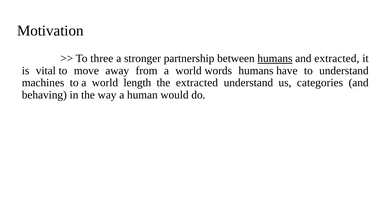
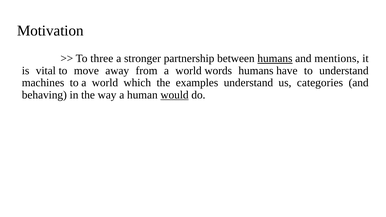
and extracted: extracted -> mentions
length: length -> which
the extracted: extracted -> examples
would underline: none -> present
